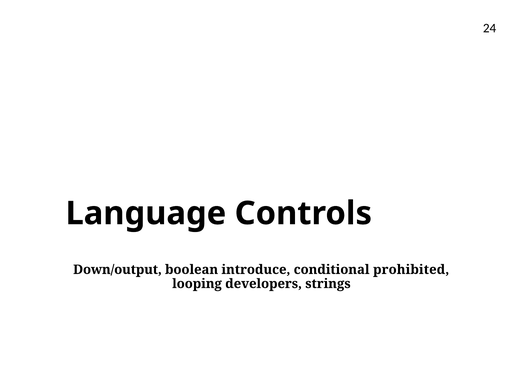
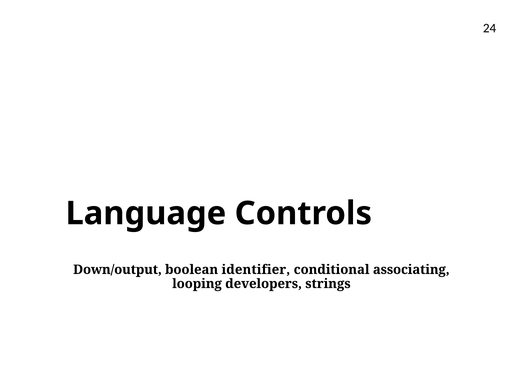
introduce: introduce -> identifier
prohibited: prohibited -> associating
